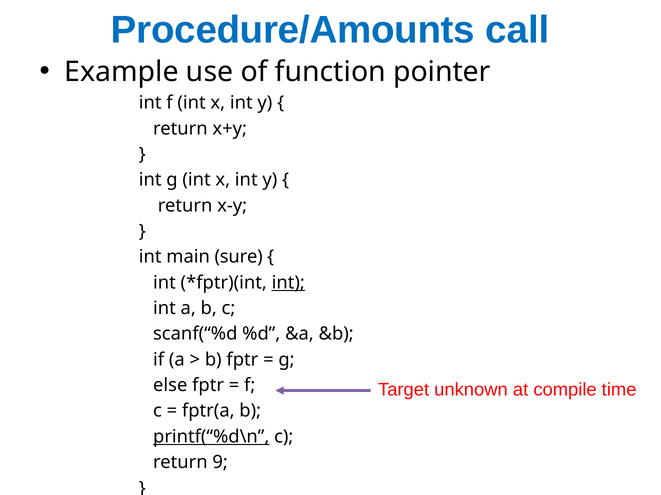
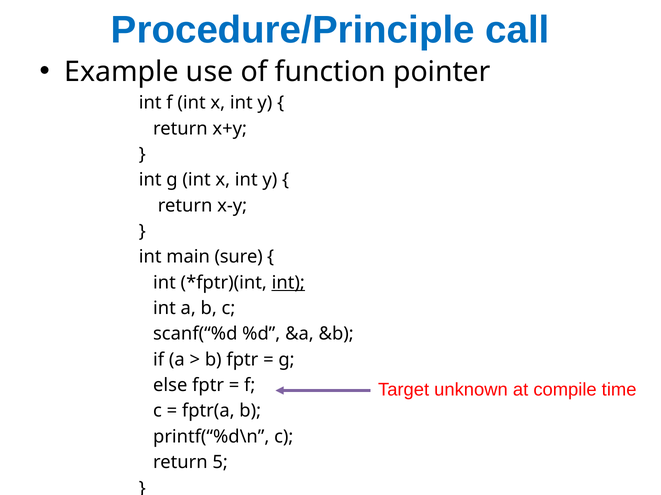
Procedure/Amounts: Procedure/Amounts -> Procedure/Principle
printf(“%d\n underline: present -> none
9: 9 -> 5
